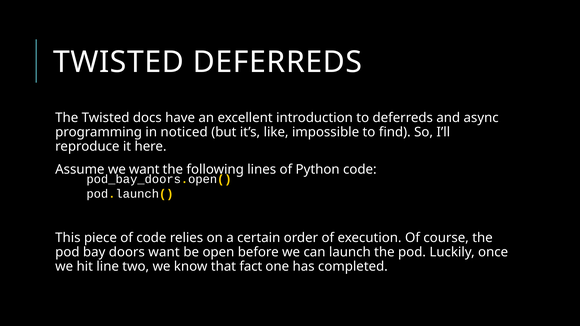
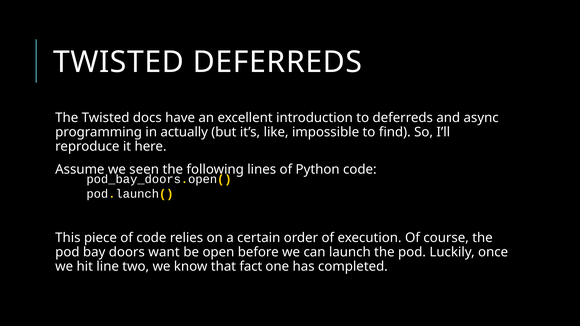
noticed: noticed -> actually
we want: want -> seen
